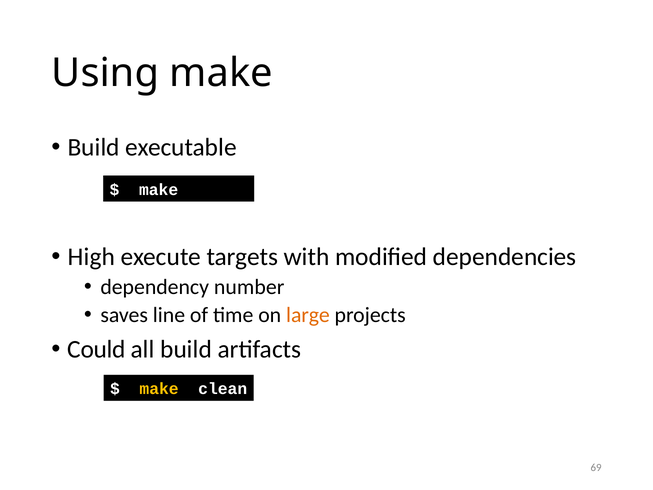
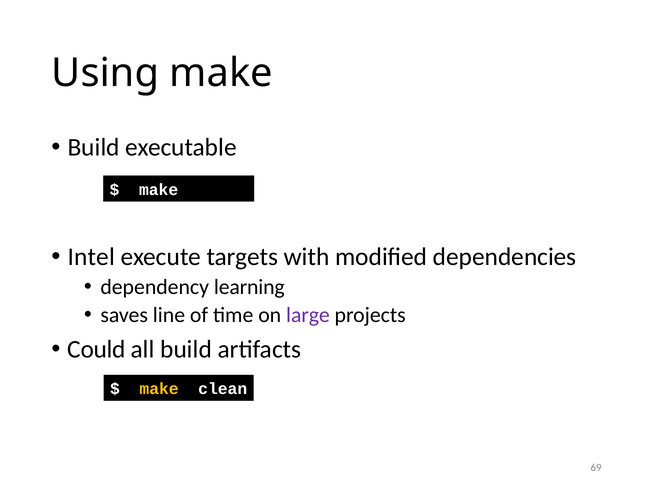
High: High -> Intel
number: number -> learning
large colour: orange -> purple
